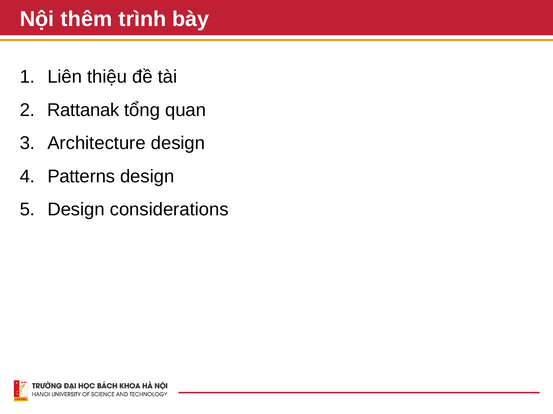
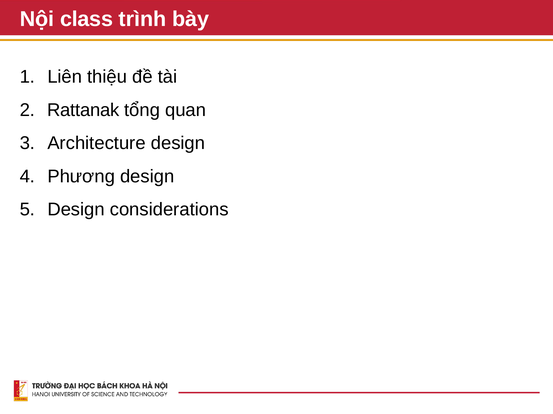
thêm: thêm -> class
Patterns: Patterns -> Phương
